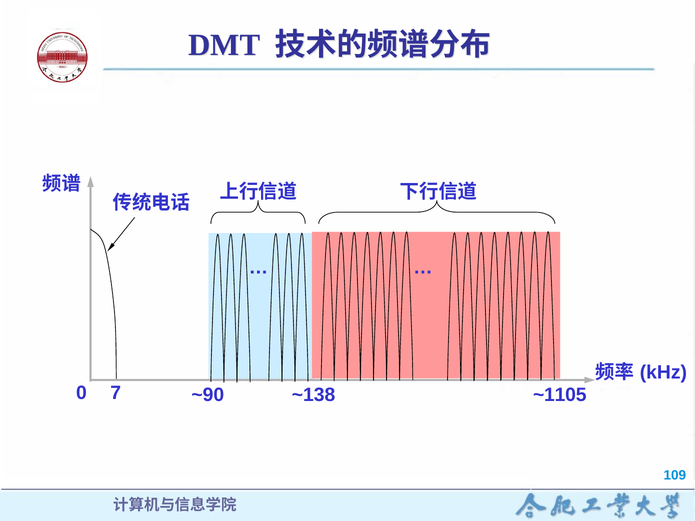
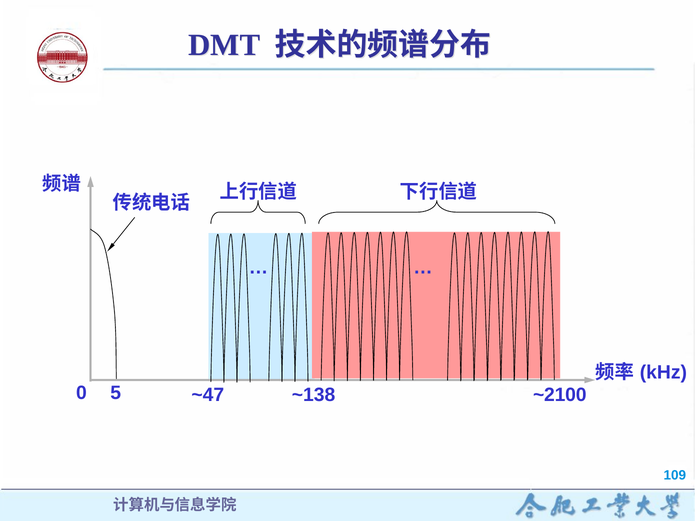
7: 7 -> 5
~90: ~90 -> ~47
~1105: ~1105 -> ~2100
